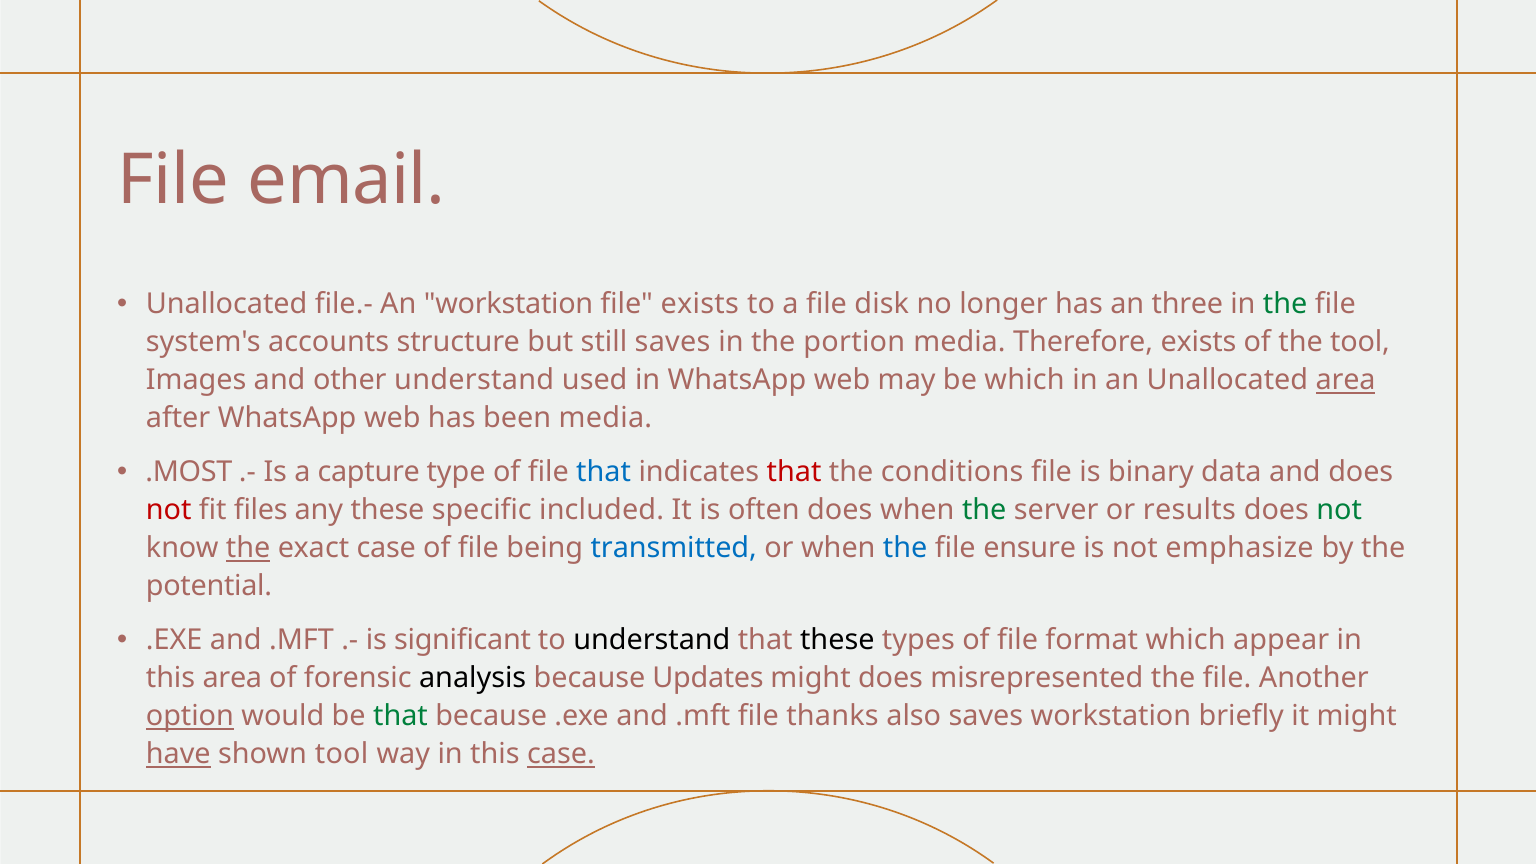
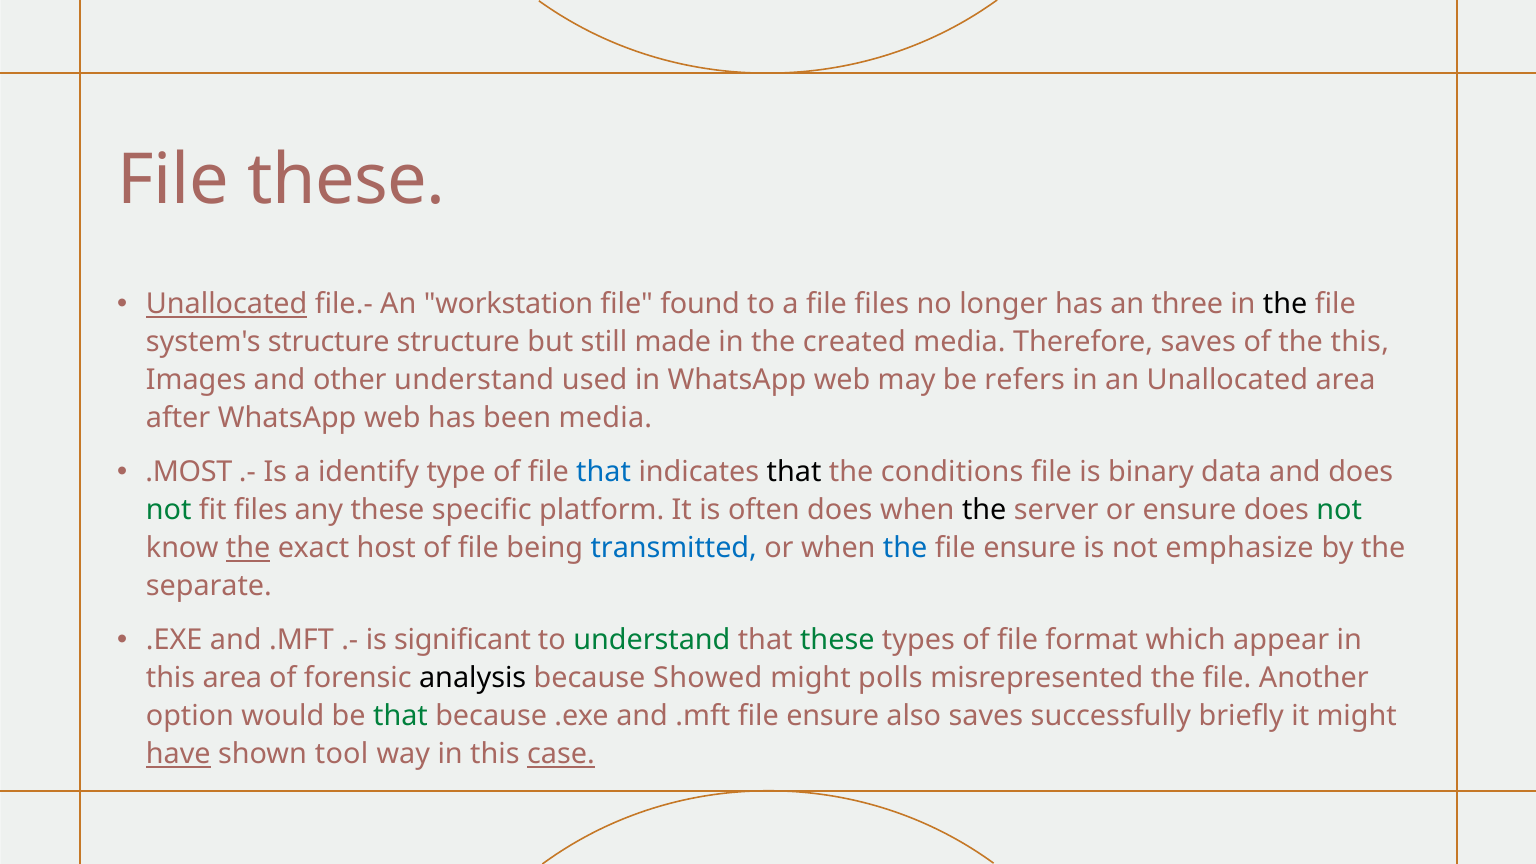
File email: email -> these
Unallocated at (227, 304) underline: none -> present
file exists: exists -> found
file disk: disk -> files
the at (1285, 304) colour: green -> black
system's accounts: accounts -> structure
still saves: saves -> made
portion: portion -> created
Therefore exists: exists -> saves
the tool: tool -> this
be which: which -> refers
area at (1346, 380) underline: present -> none
capture: capture -> identify
that at (794, 472) colour: red -> black
not at (169, 510) colour: red -> green
included: included -> platform
the at (984, 510) colour: green -> black
or results: results -> ensure
exact case: case -> host
potential: potential -> separate
understand at (652, 640) colour: black -> green
these at (837, 640) colour: black -> green
Updates: Updates -> Showed
might does: does -> polls
option underline: present -> none
.mft file thanks: thanks -> ensure
saves workstation: workstation -> successfully
